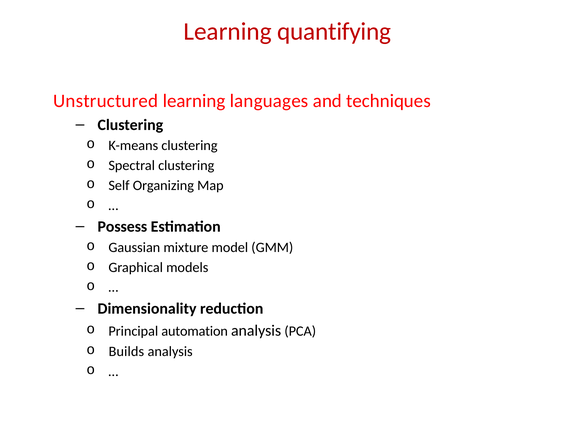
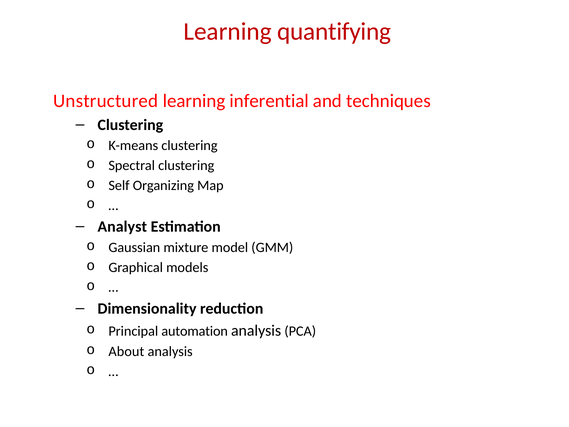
languages: languages -> inferential
Possess: Possess -> Analyst
Builds: Builds -> About
